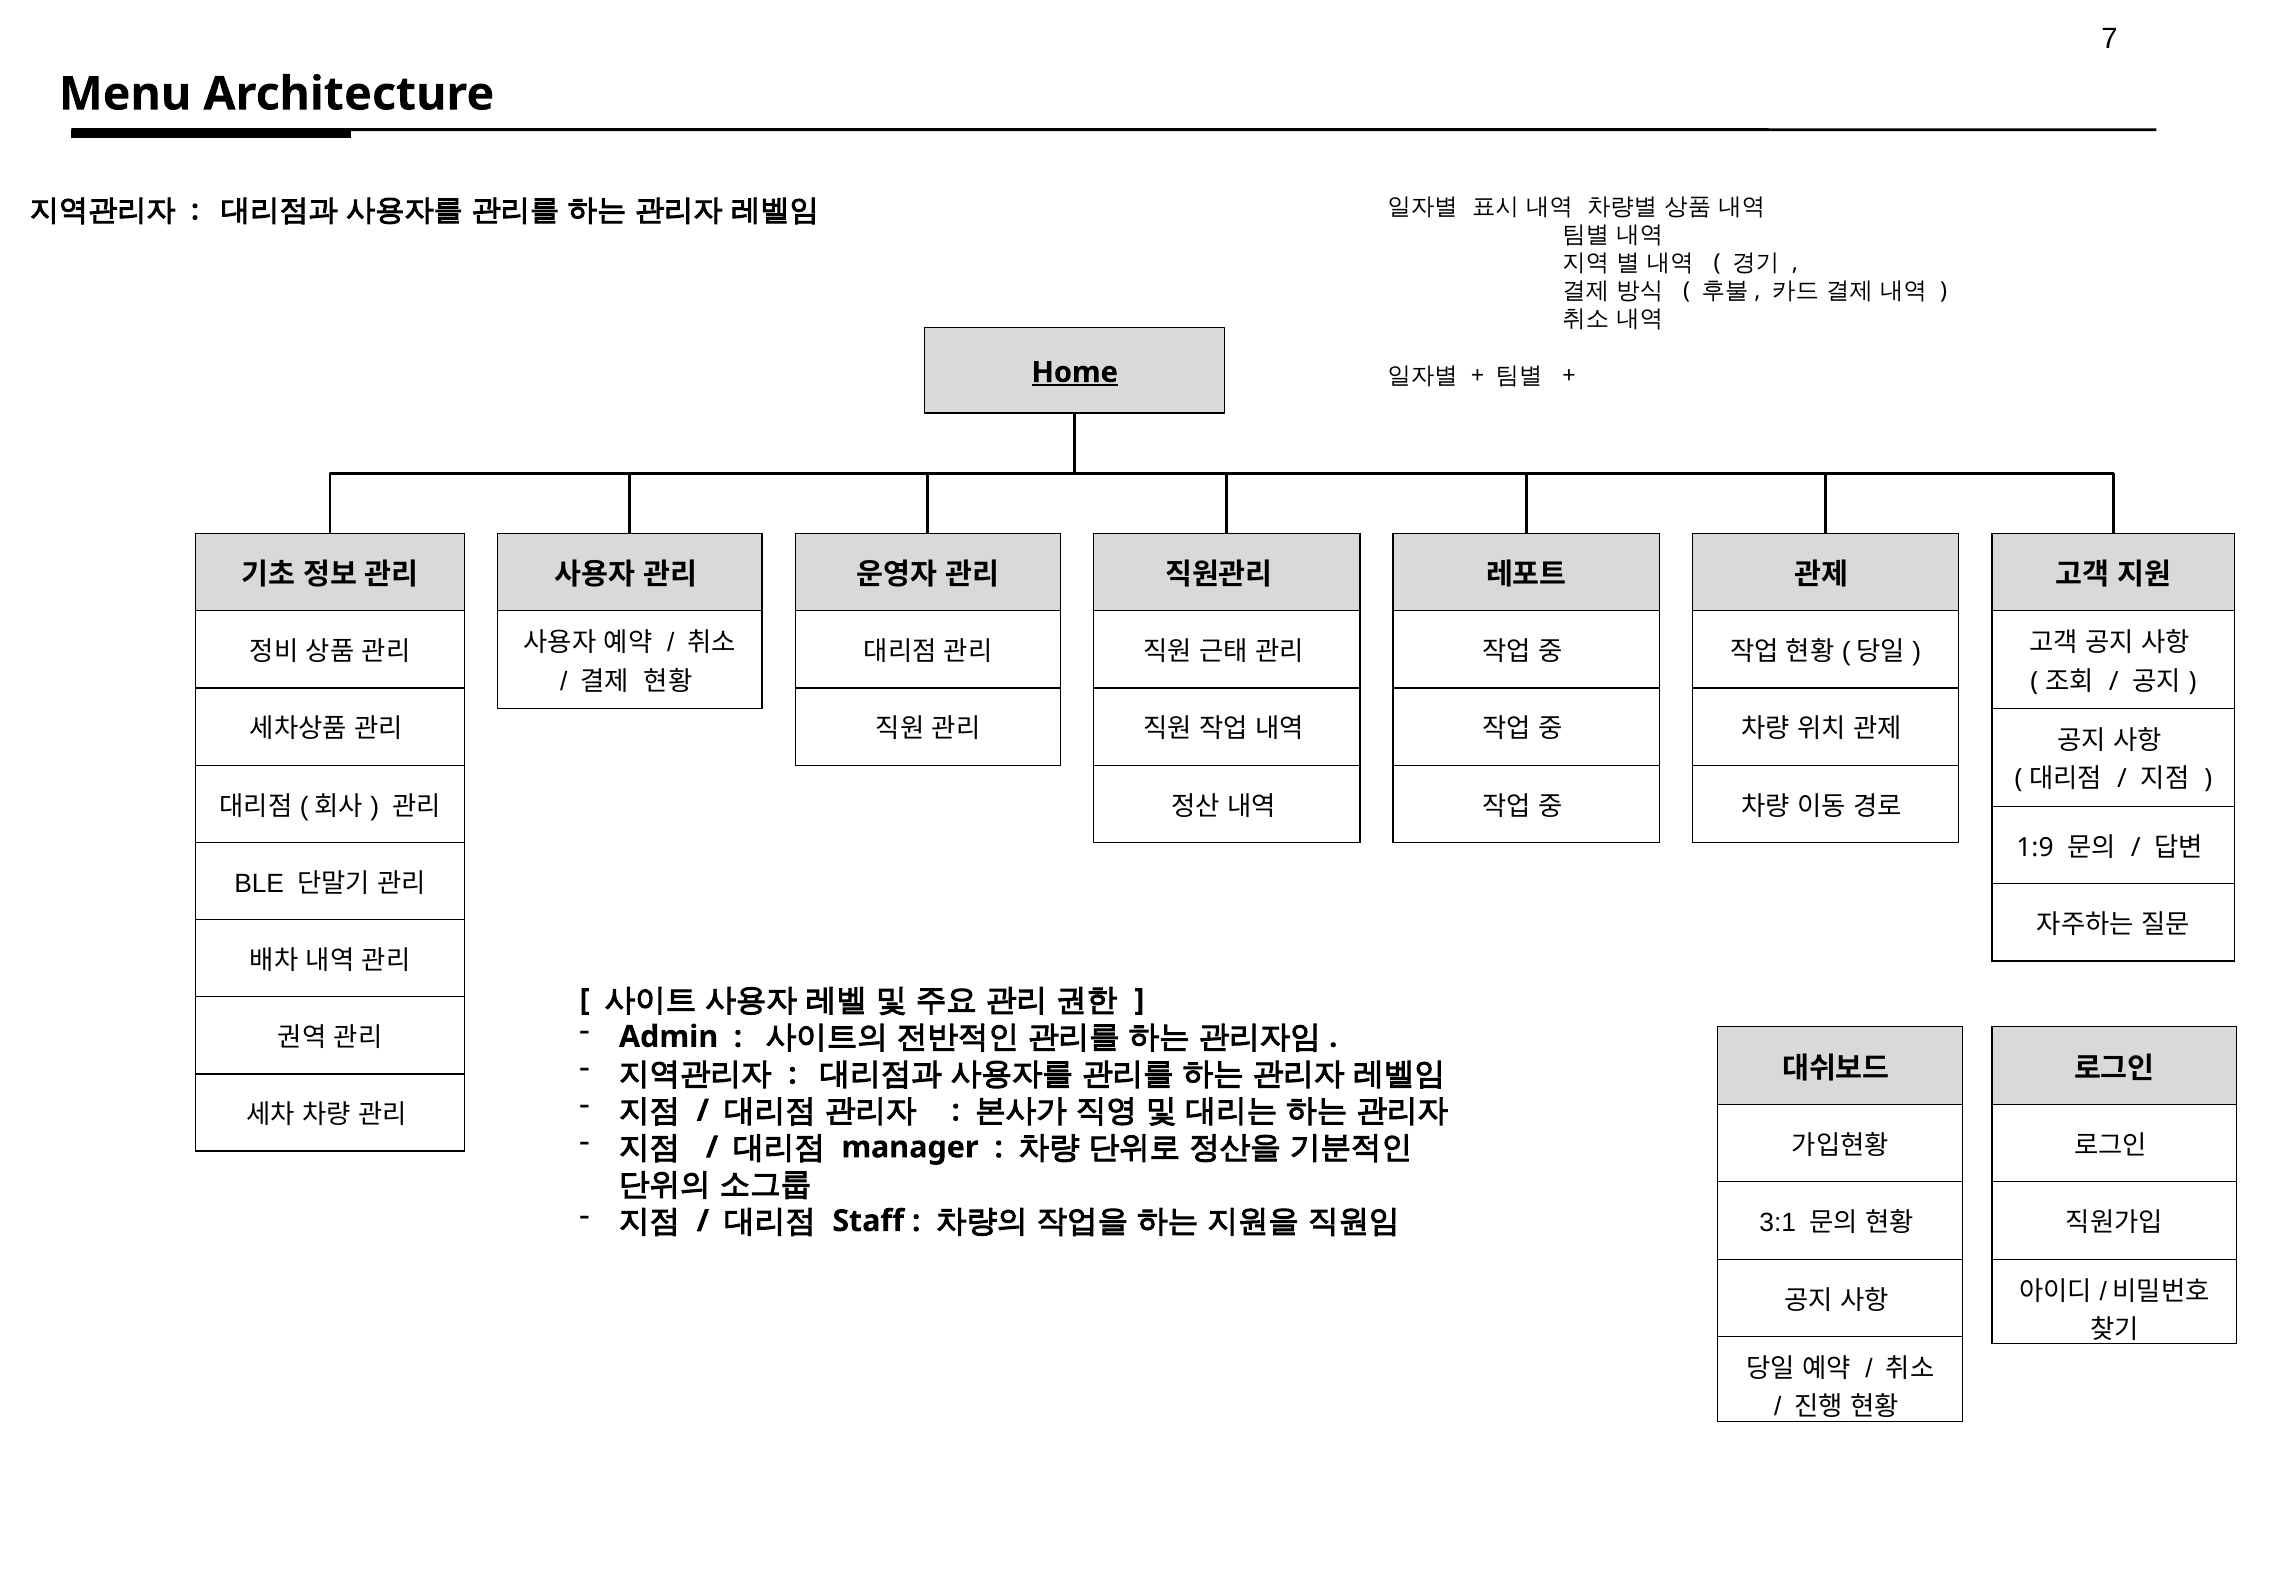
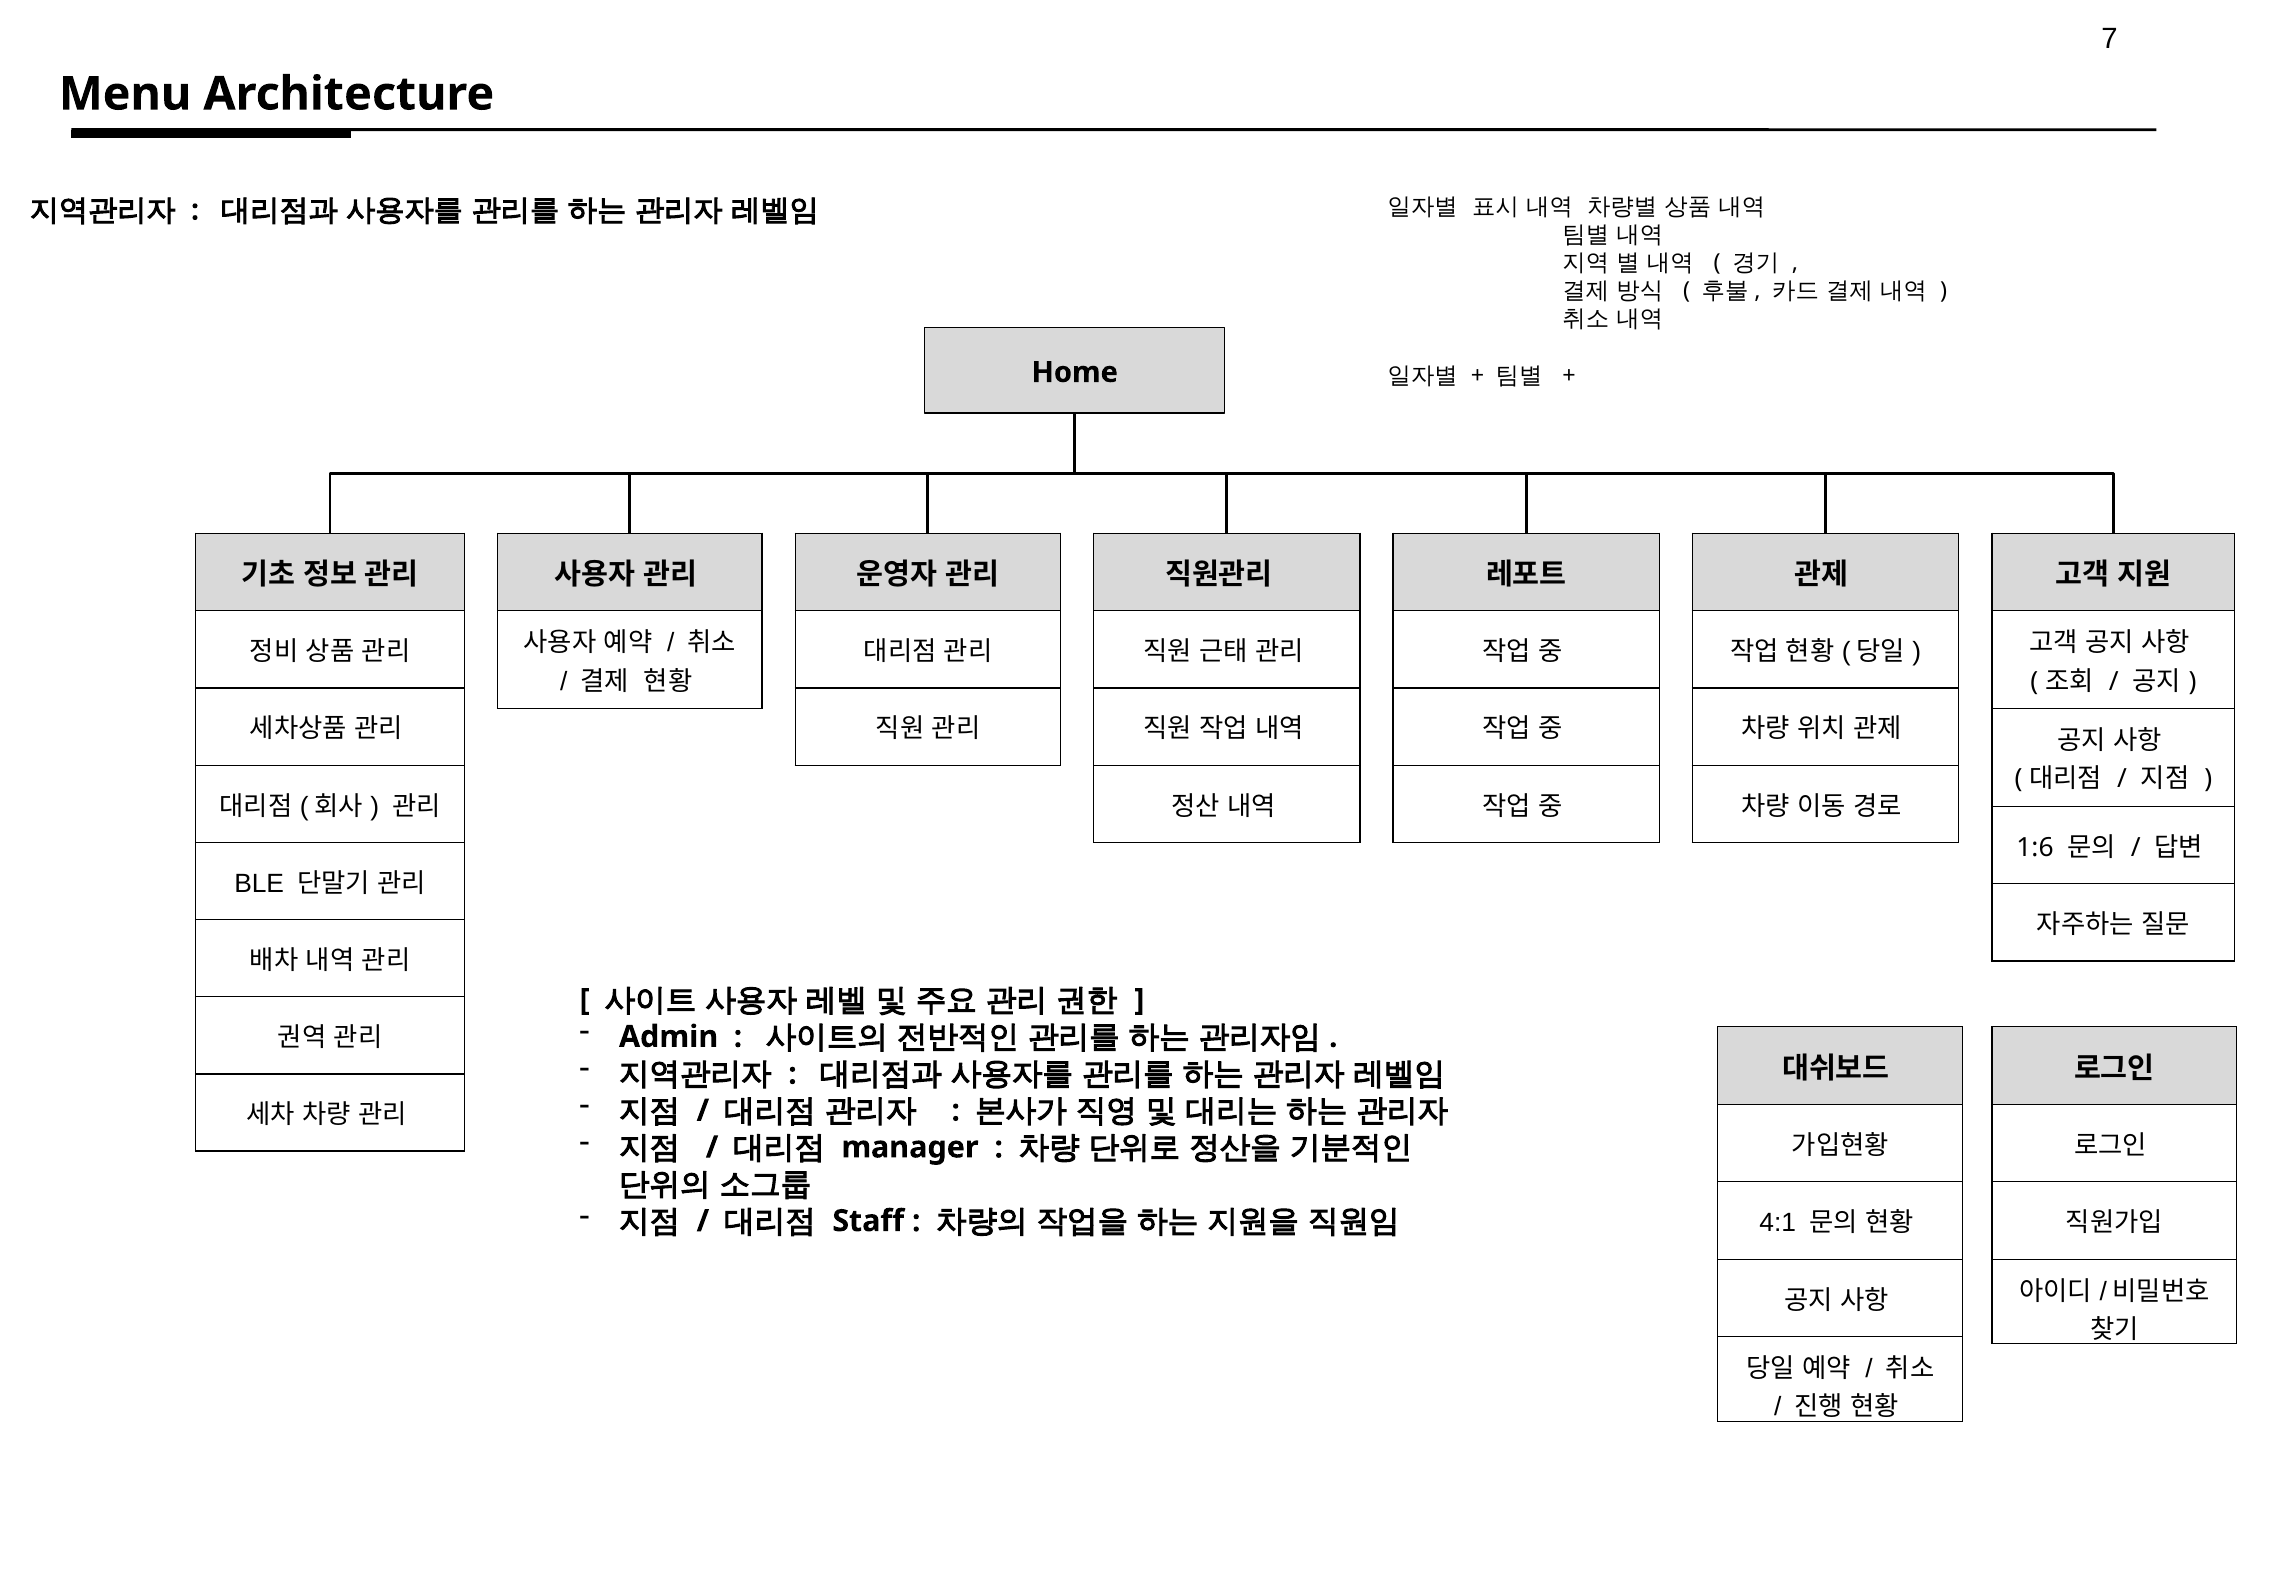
Home underline: present -> none
1:9: 1:9 -> 1:6
3:1: 3:1 -> 4:1
